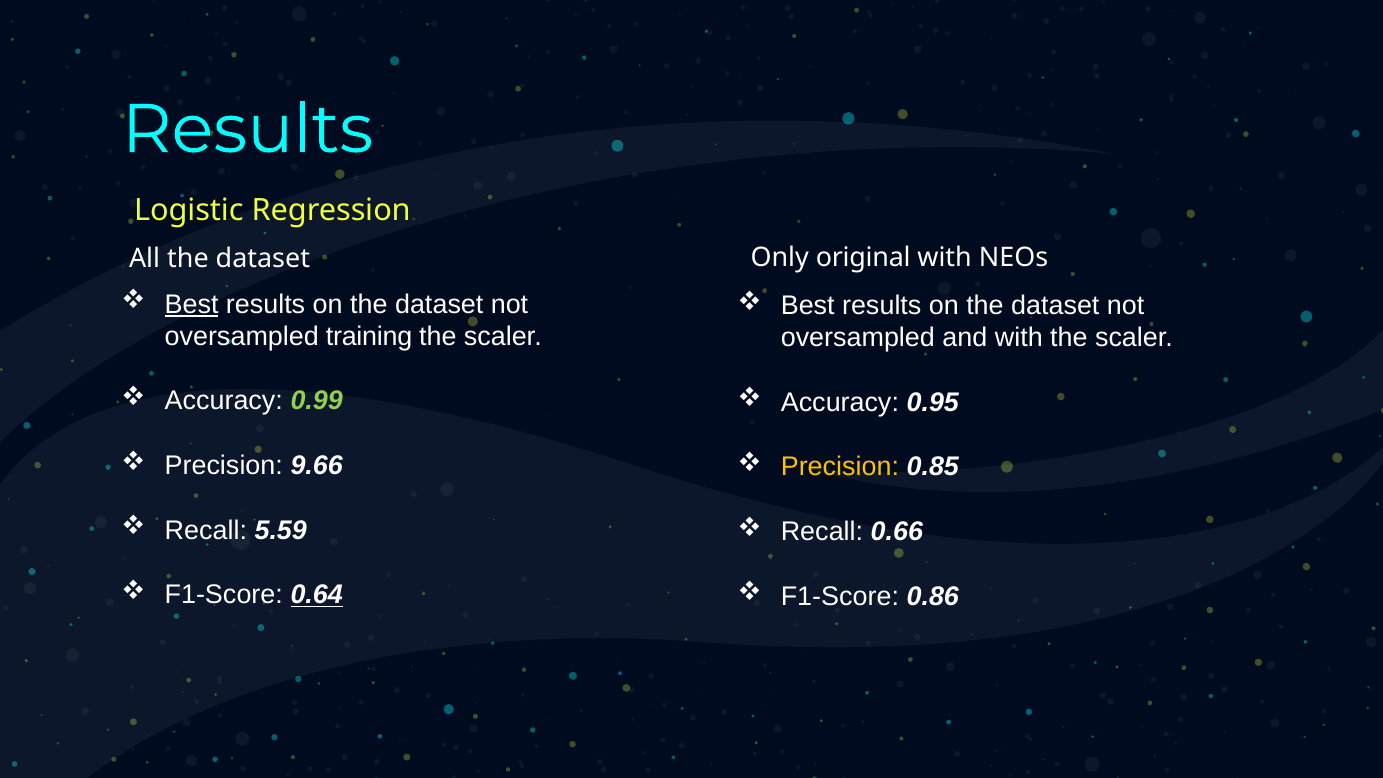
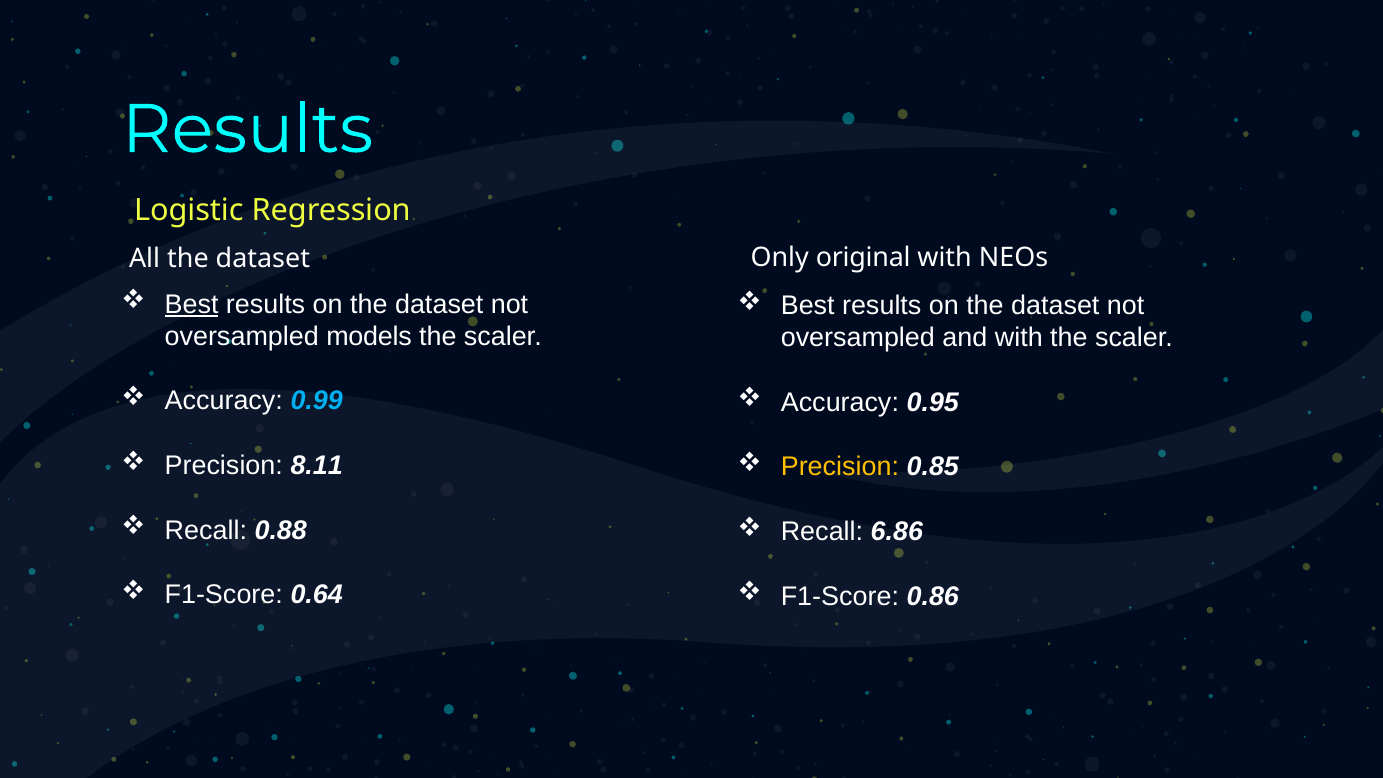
training: training -> models
0.99 colour: light green -> light blue
9.66: 9.66 -> 8.11
5.59: 5.59 -> 0.88
0.66: 0.66 -> 6.86
0.64 underline: present -> none
